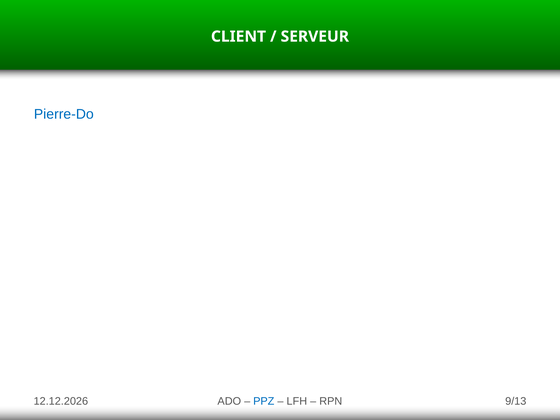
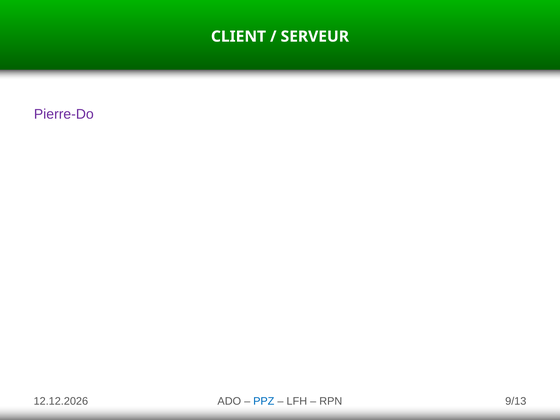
Pierre-Do colour: blue -> purple
